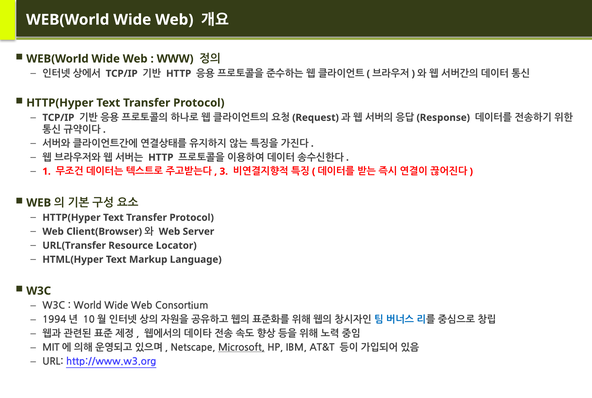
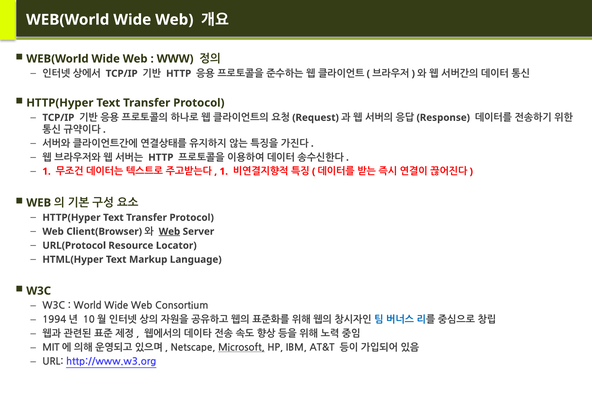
3 at (224, 171): 3 -> 1
Web at (169, 232) underline: none -> present
URL(Transfer: URL(Transfer -> URL(Protocol
